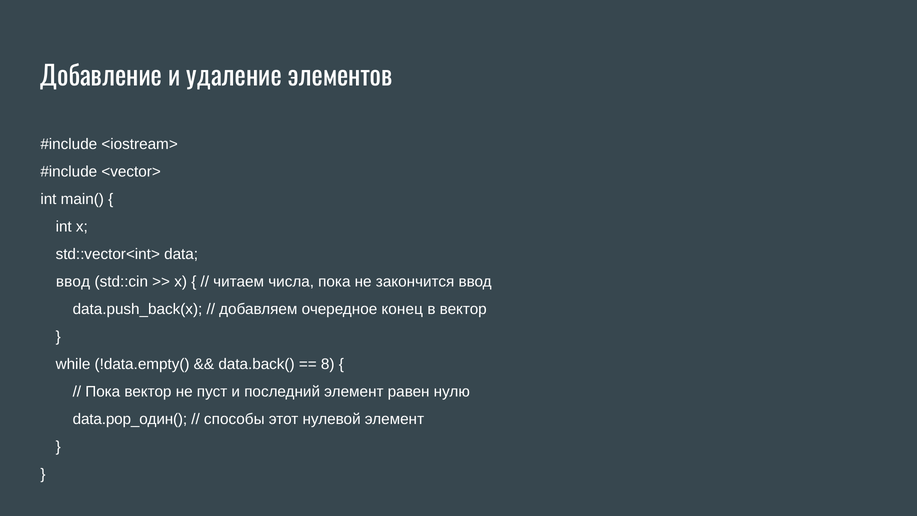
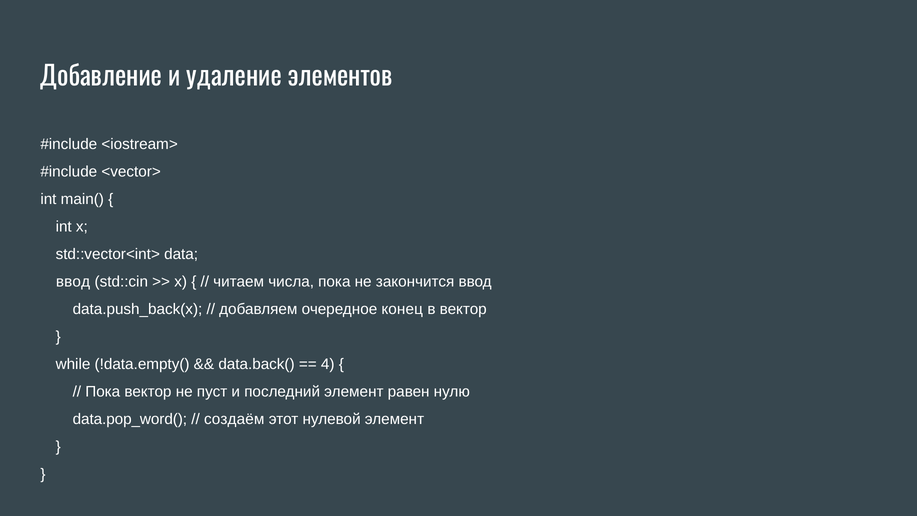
8: 8 -> 4
data.pop_один(: data.pop_один( -> data.pop_word(
способы: способы -> создаём
